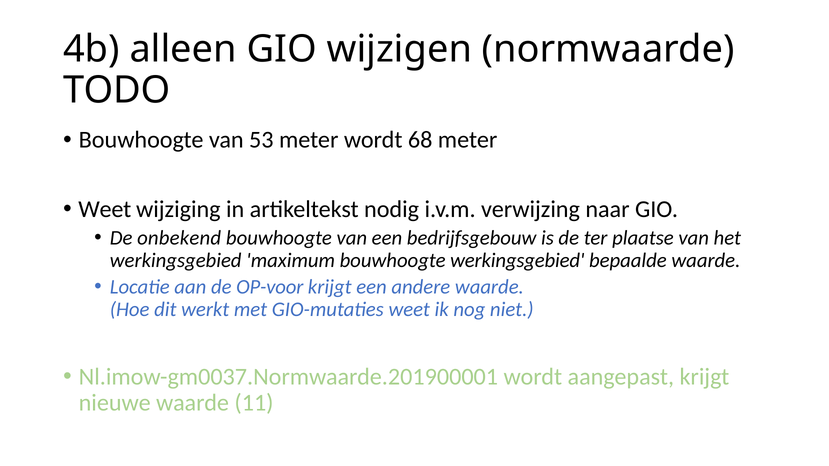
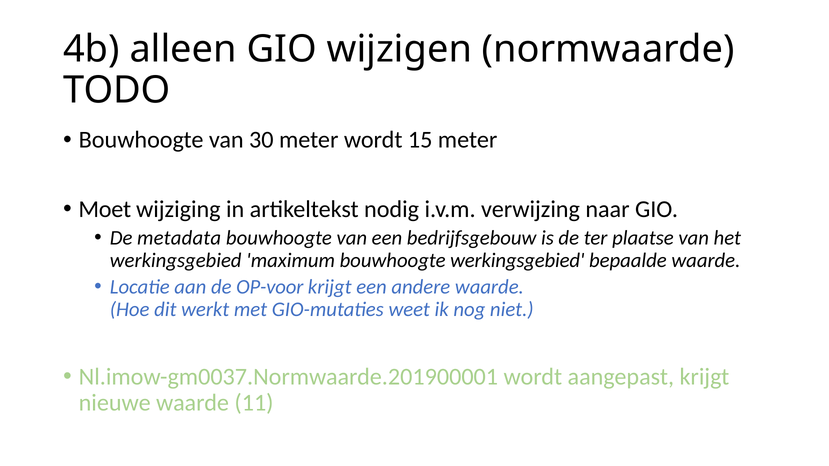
53: 53 -> 30
68: 68 -> 15
Weet at (105, 210): Weet -> Moet
onbekend: onbekend -> metadata
